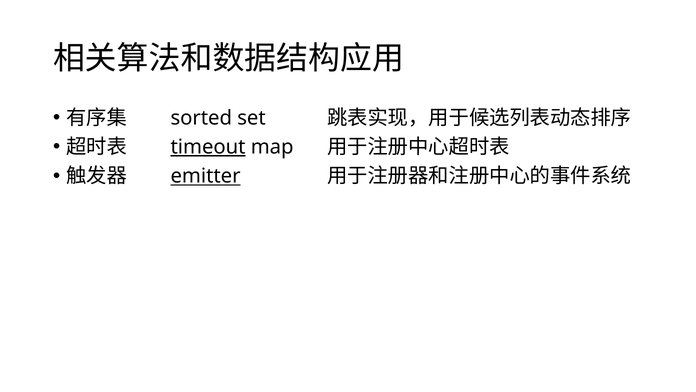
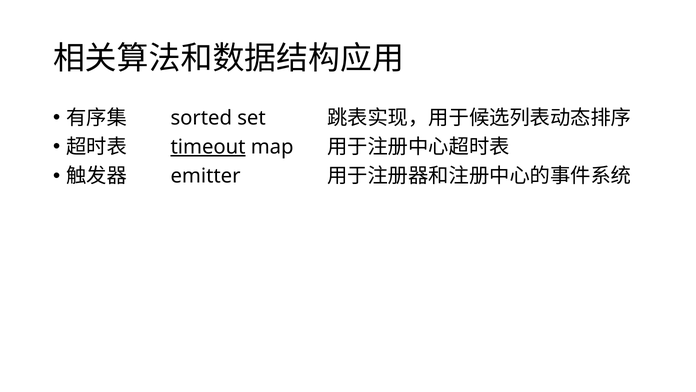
emitter underline: present -> none
